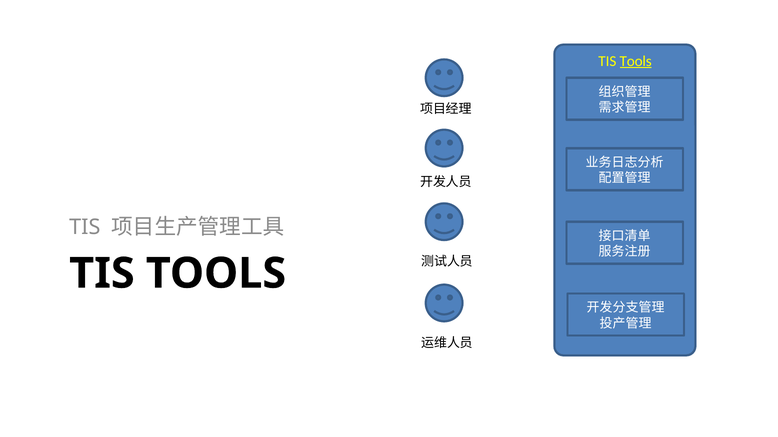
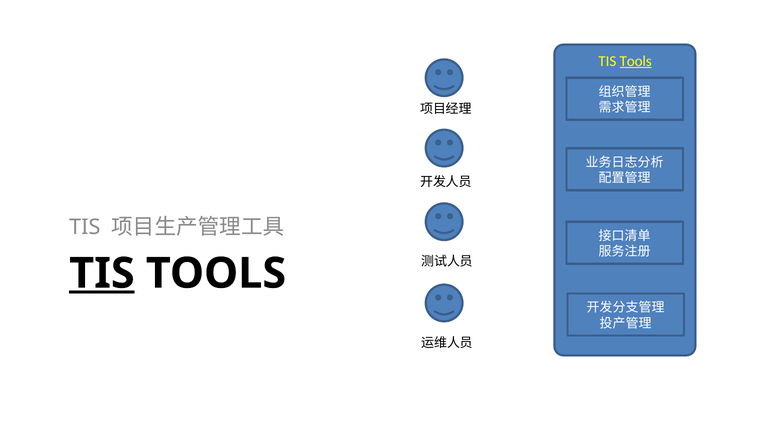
TIS at (102, 274) underline: none -> present
